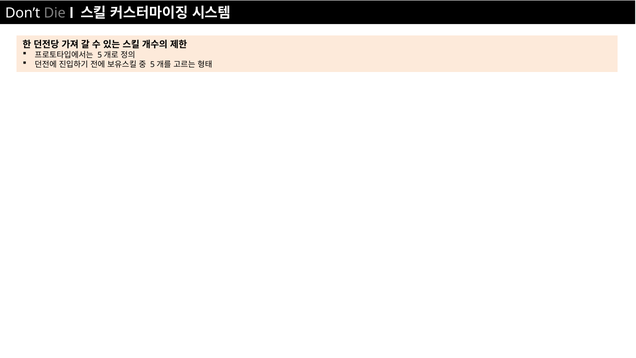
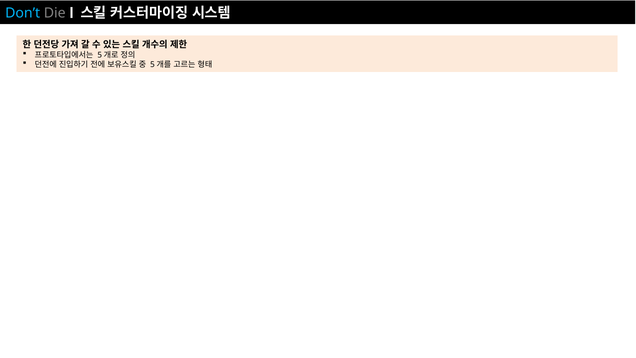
Don’t colour: white -> light blue
